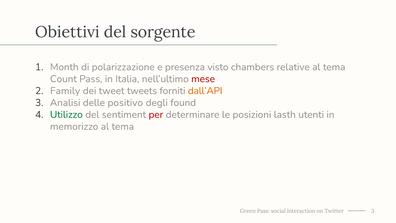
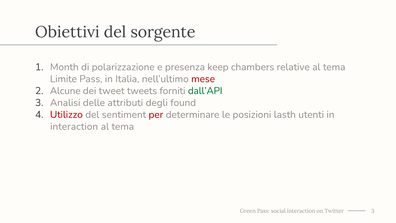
visto: visto -> keep
Count: Count -> Limite
Family: Family -> Alcune
dall’API colour: orange -> green
positivo: positivo -> attributi
Utilizzo colour: green -> red
memorizzo at (74, 126): memorizzo -> interaction
